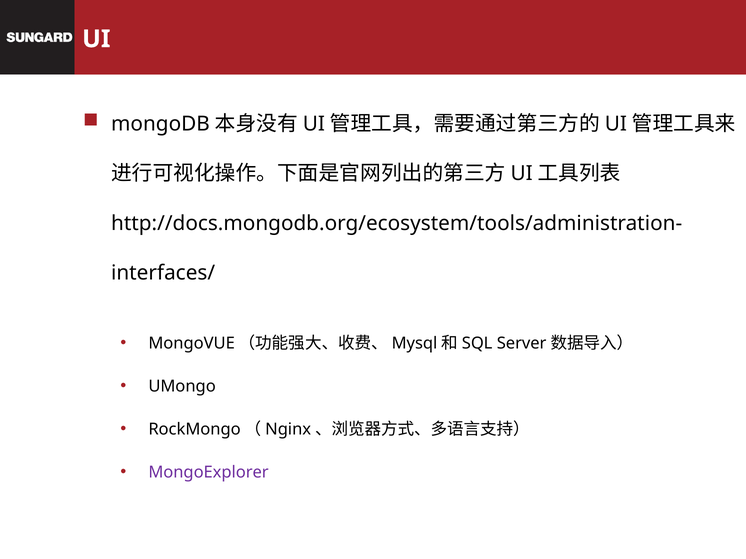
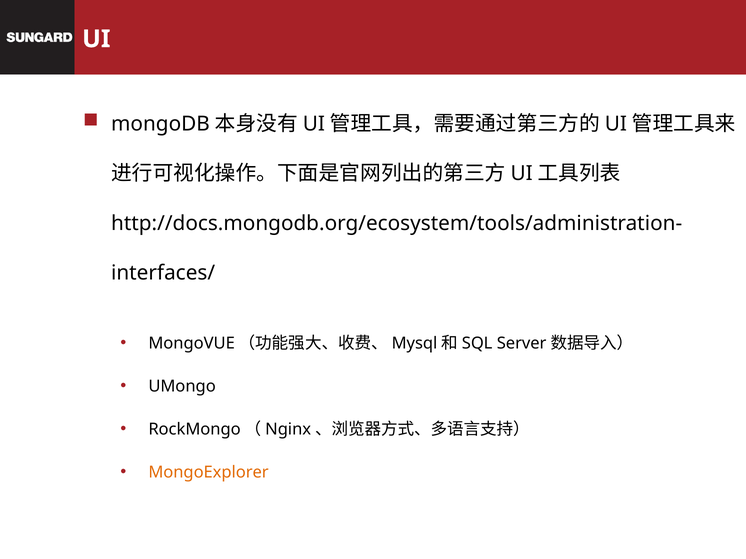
MongoExplorer colour: purple -> orange
